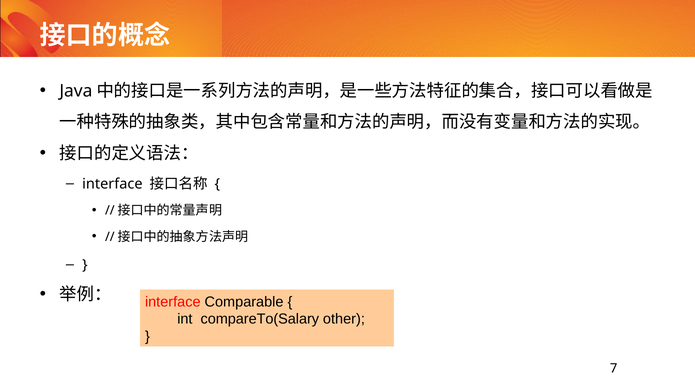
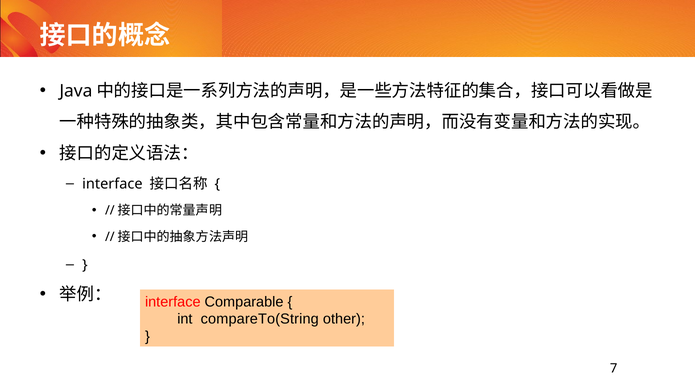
compareTo(Salary: compareTo(Salary -> compareTo(String
